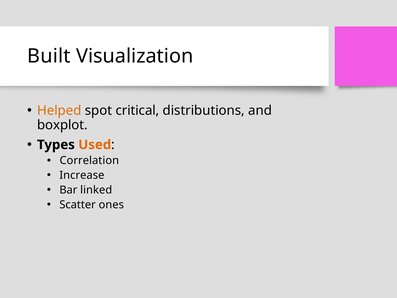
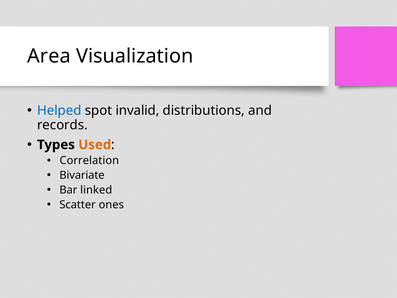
Built: Built -> Area
Helped colour: orange -> blue
critical: critical -> invalid
boxplot: boxplot -> records
Increase: Increase -> Bivariate
